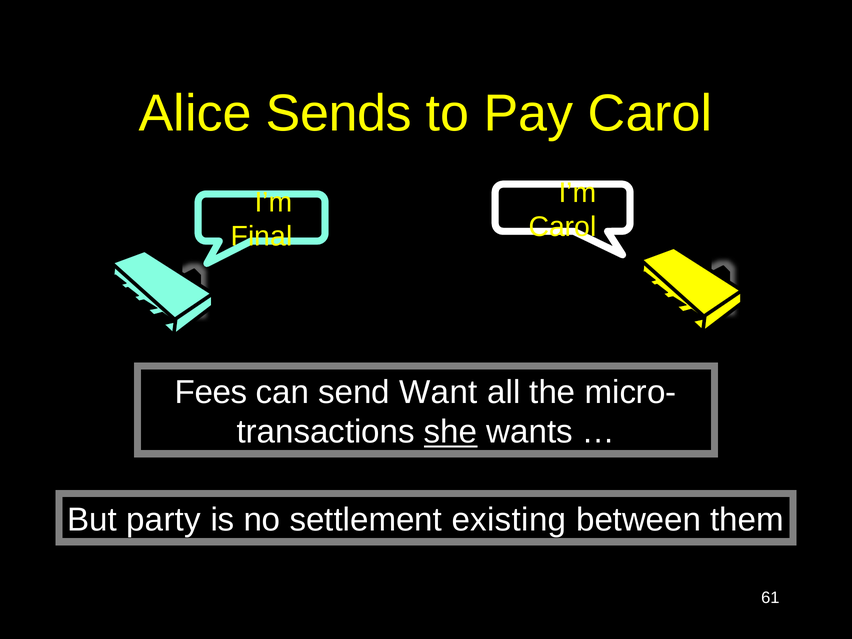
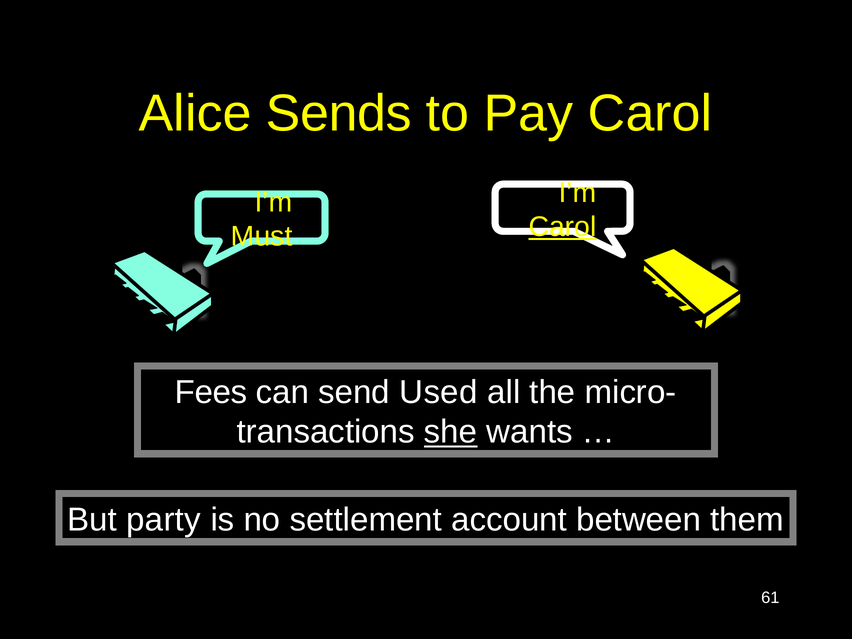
Carol at (563, 227) underline: none -> present
Final: Final -> Must
Want: Want -> Used
existing: existing -> account
